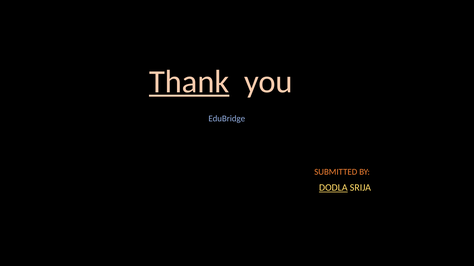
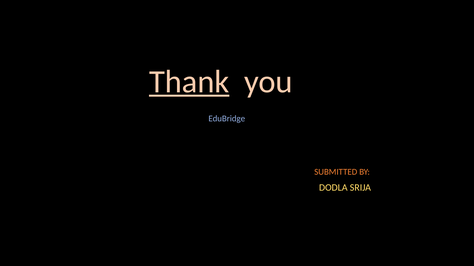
DODLA underline: present -> none
